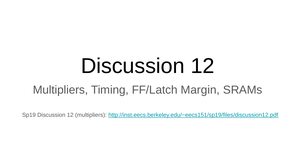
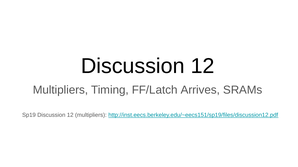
Margin: Margin -> Arrives
